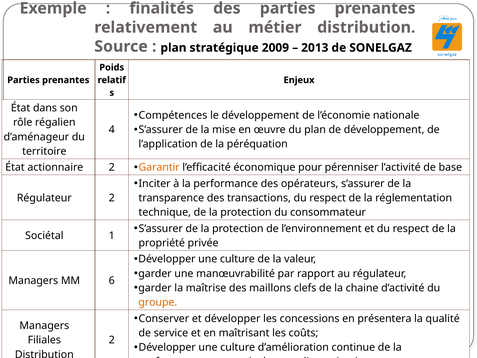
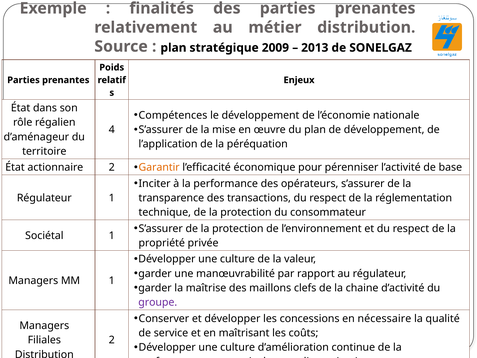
Régulateur 2: 2 -> 1
MM 6: 6 -> 1
groupe colour: orange -> purple
présentera: présentera -> nécessaire
